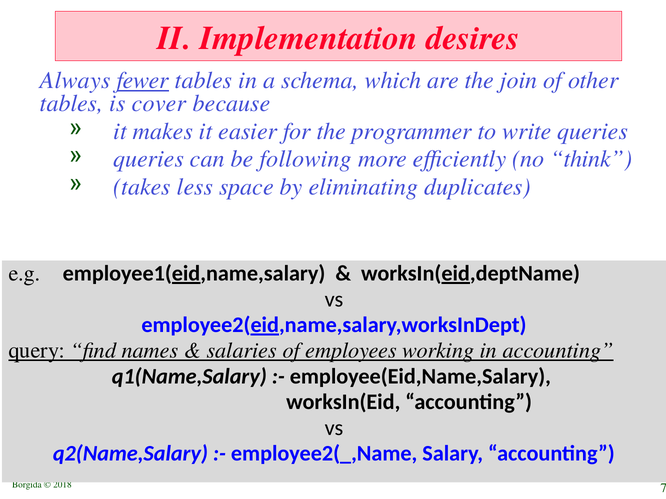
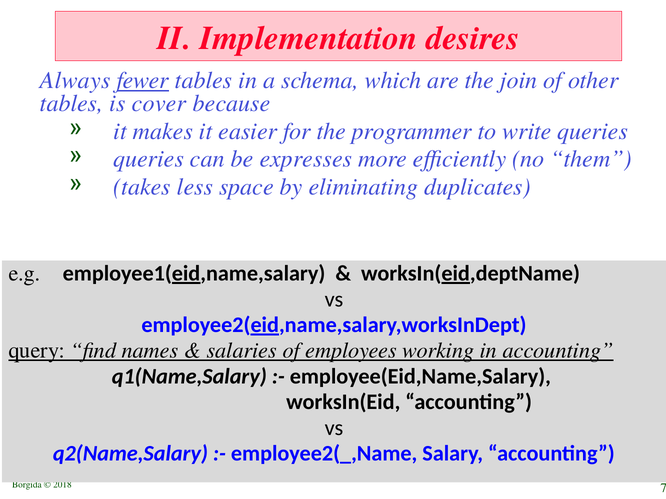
following: following -> expresses
think: think -> them
